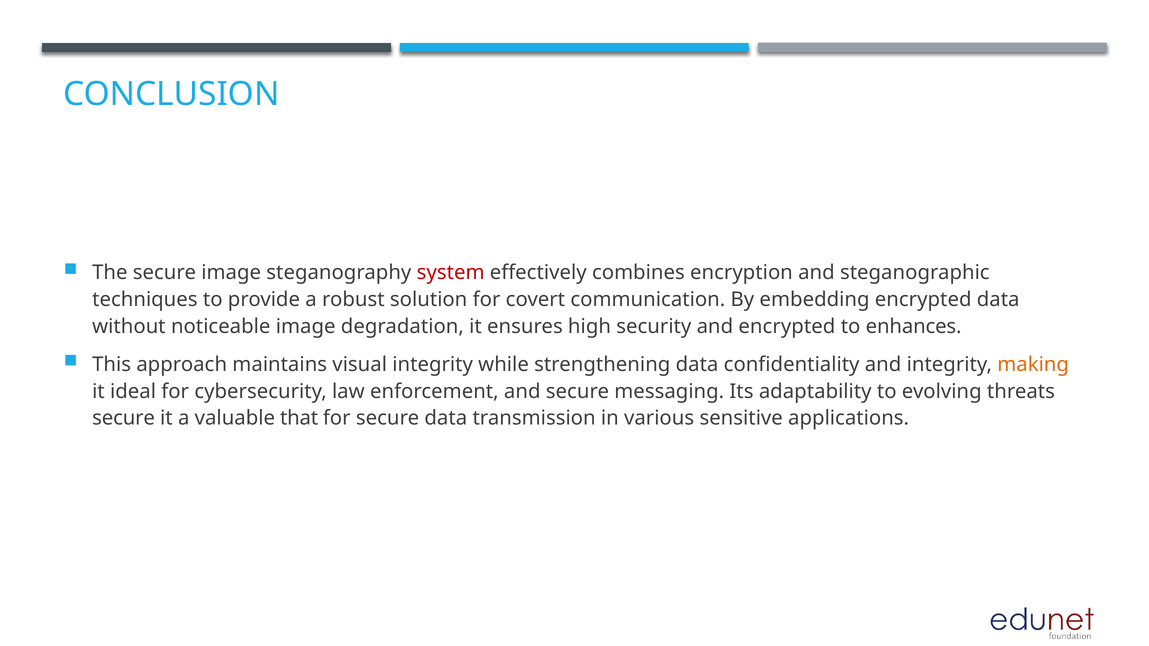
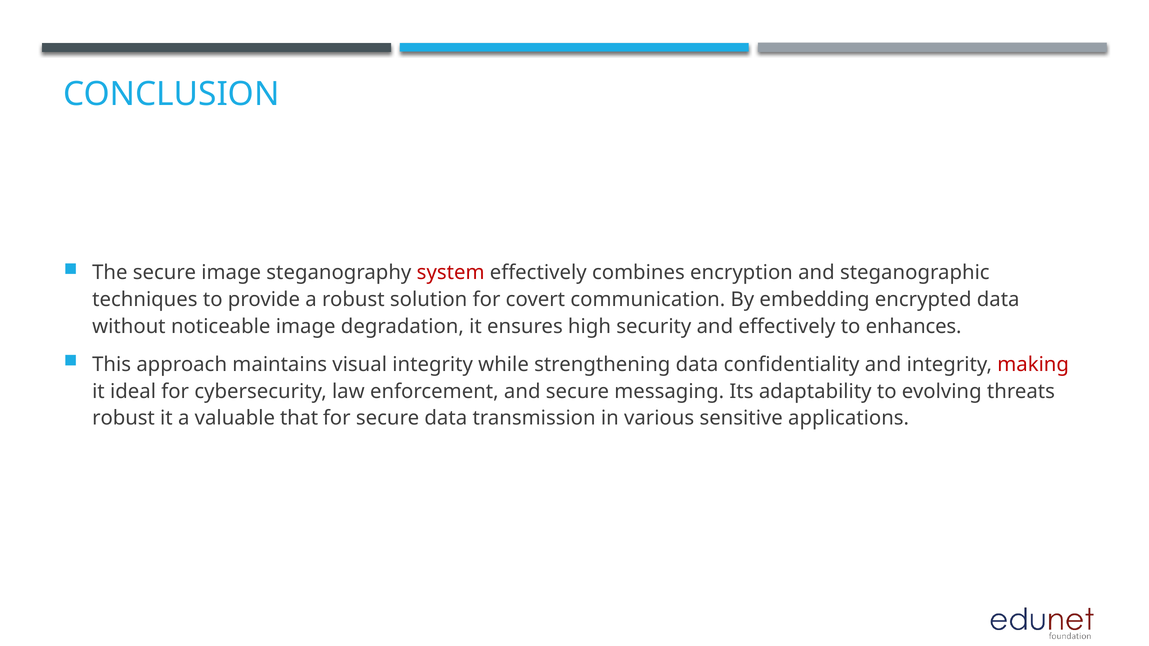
and encrypted: encrypted -> effectively
making colour: orange -> red
secure at (124, 418): secure -> robust
